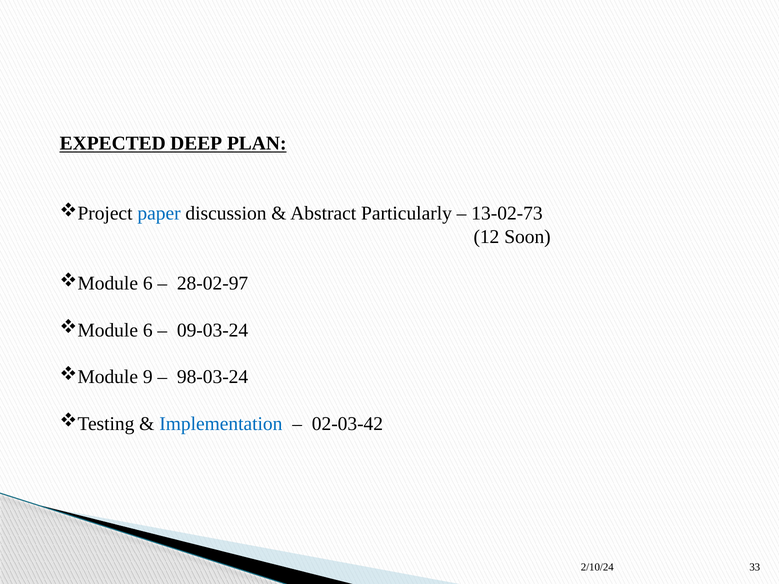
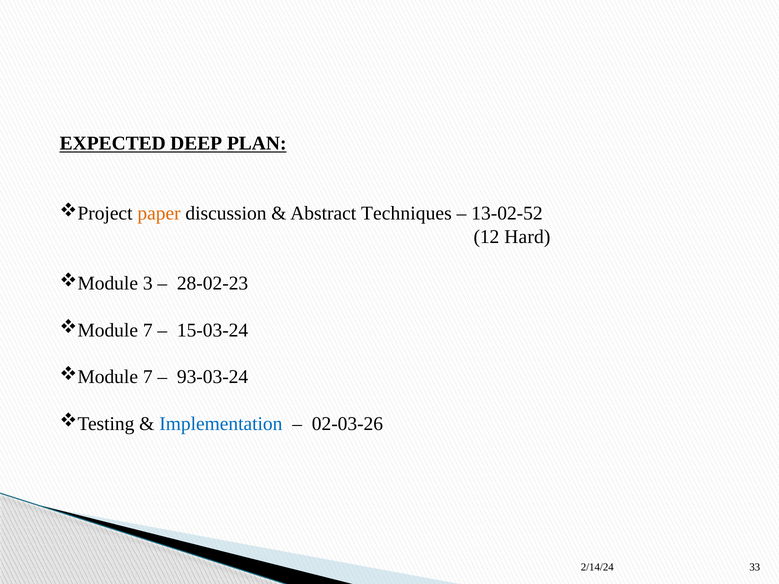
paper colour: blue -> orange
Particularly: Particularly -> Techniques
13-02-73: 13-02-73 -> 13-02-52
Soon: Soon -> Hard
6 at (148, 284): 6 -> 3
28-02-97: 28-02-97 -> 28-02-23
6 at (148, 330): 6 -> 7
09-03-24: 09-03-24 -> 15-03-24
9 at (148, 377): 9 -> 7
98-03-24: 98-03-24 -> 93-03-24
02-03-42: 02-03-42 -> 02-03-26
2/10/24: 2/10/24 -> 2/14/24
